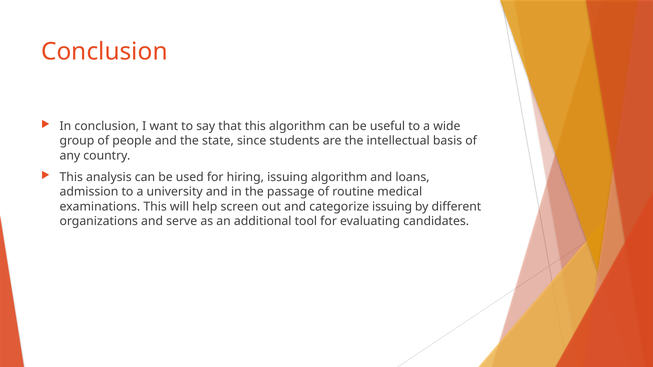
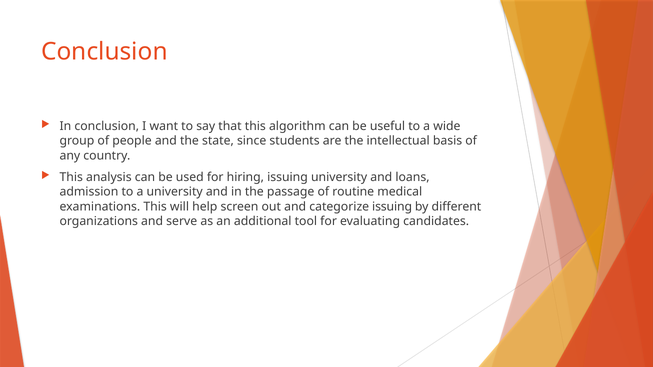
issuing algorithm: algorithm -> university
